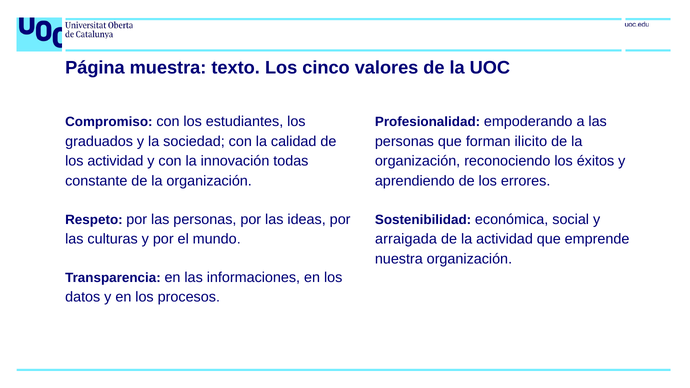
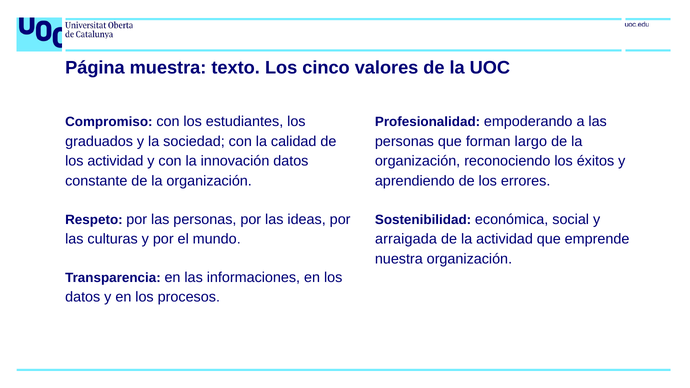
ilicito: ilicito -> largo
innovación todas: todas -> datos
